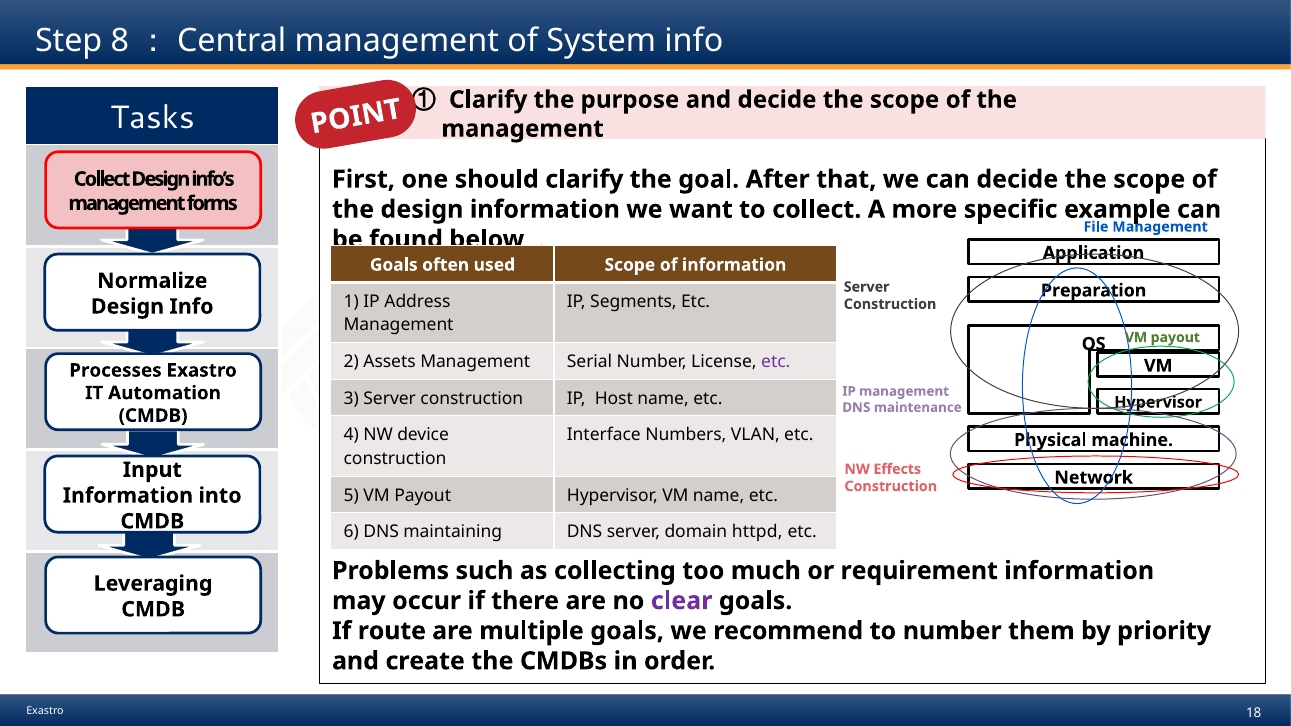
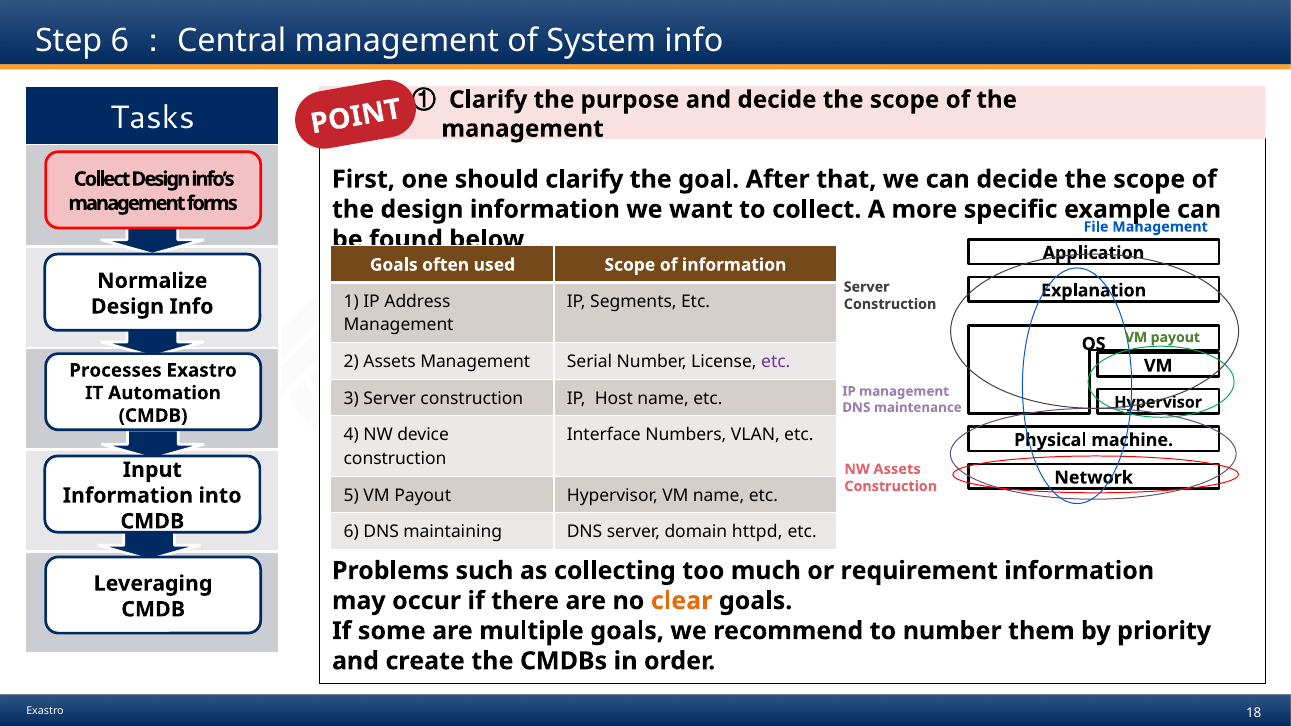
Step 8: 8 -> 6
Preparation: Preparation -> Explanation
NW Effects: Effects -> Assets
clear colour: purple -> orange
route: route -> some
